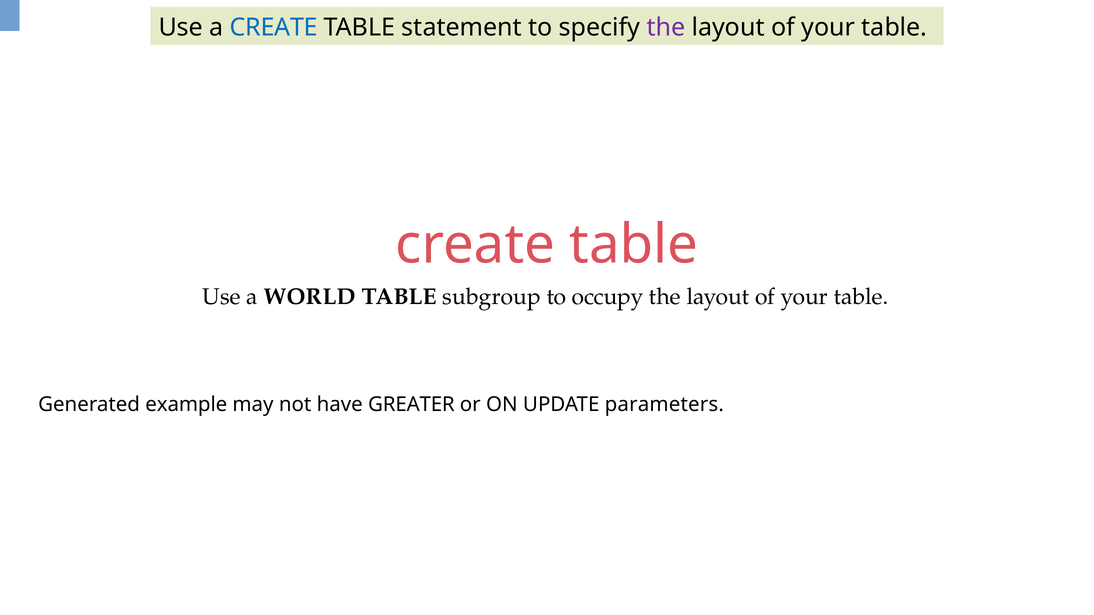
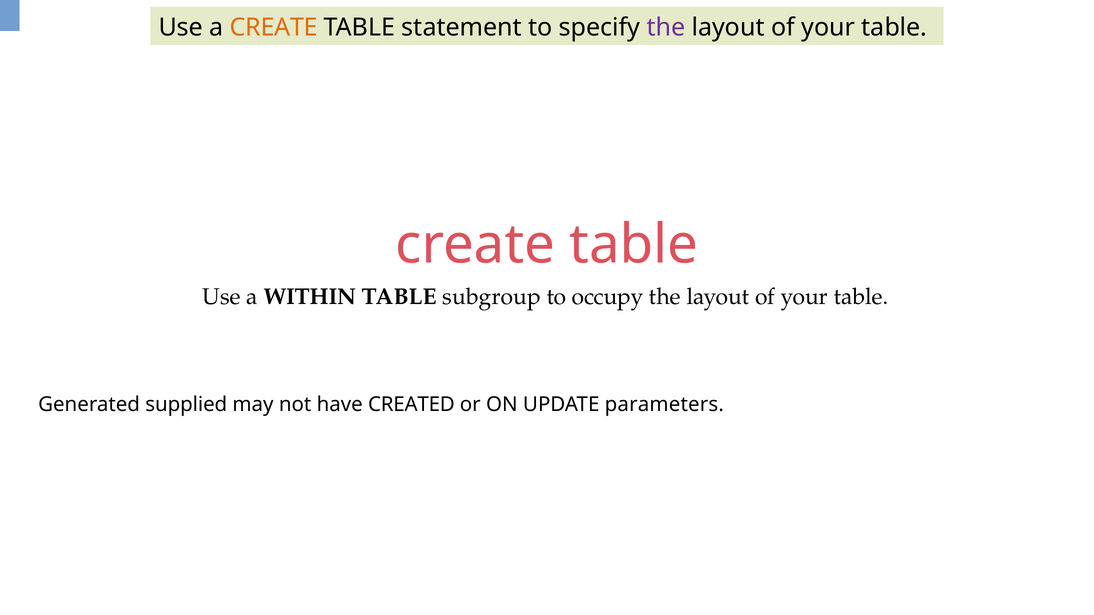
CREATE at (274, 28) colour: blue -> orange
WORLD: WORLD -> WITHIN
example: example -> supplied
GREATER: GREATER -> CREATED
